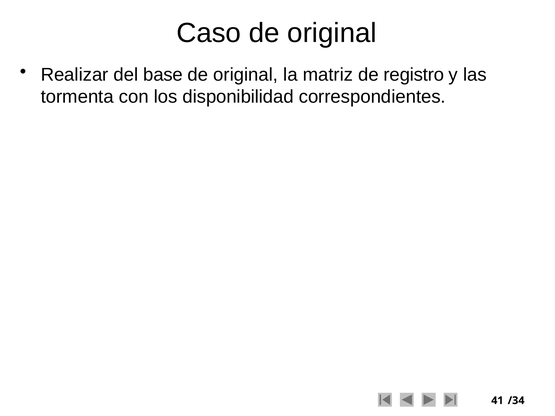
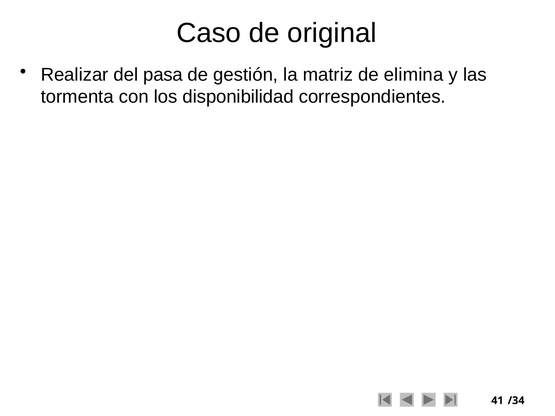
base: base -> pasa
original at (246, 75): original -> gestión
registro: registro -> elimina
